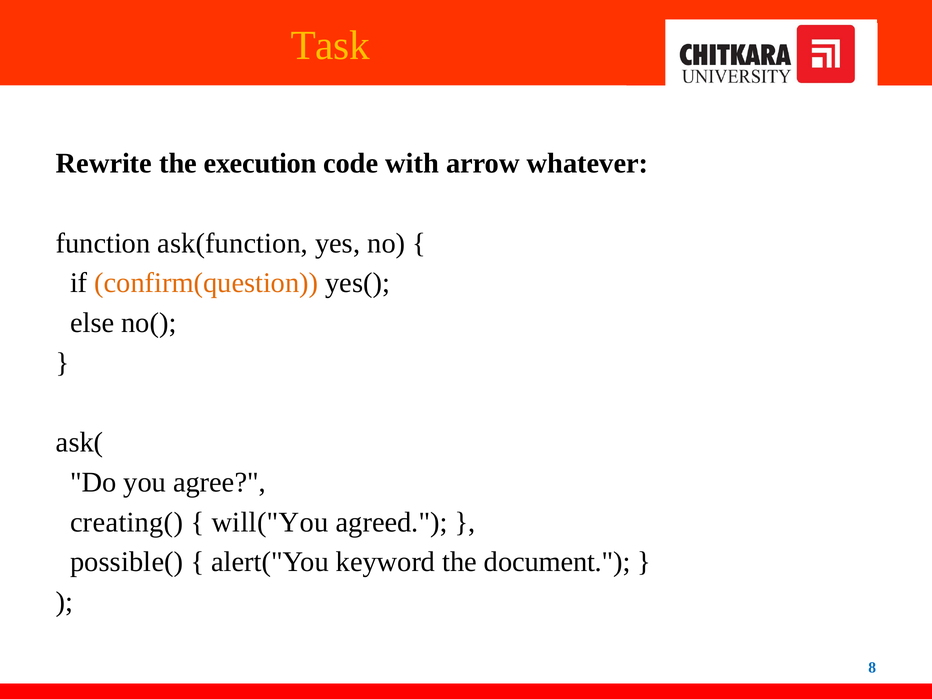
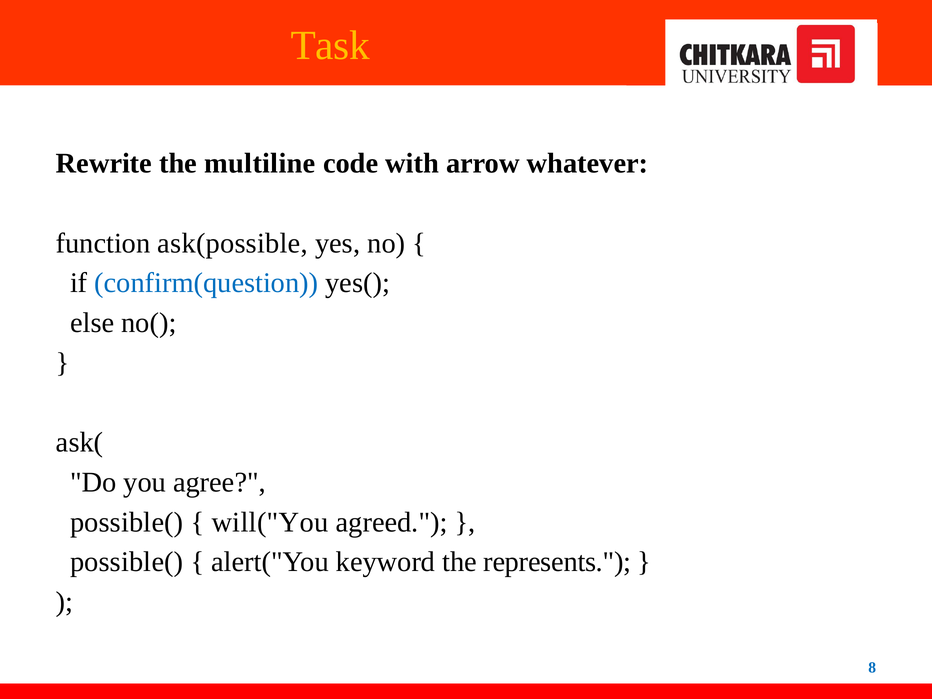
execution: execution -> multiline
ask(function: ask(function -> ask(possible
confirm(question colour: orange -> blue
creating( at (127, 522): creating( -> possible(
document: document -> represents
